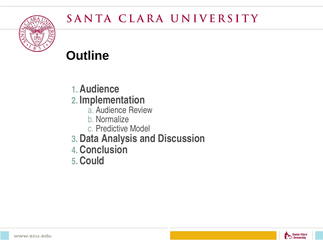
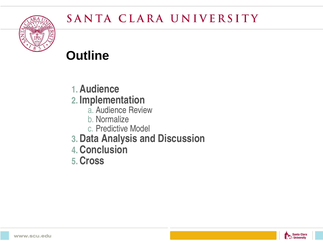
Could: Could -> Cross
